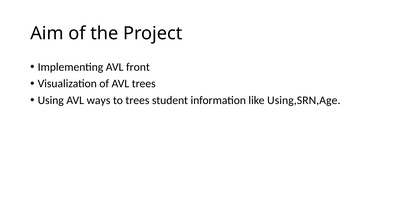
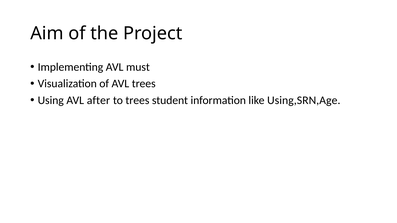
front: front -> must
ways: ways -> after
